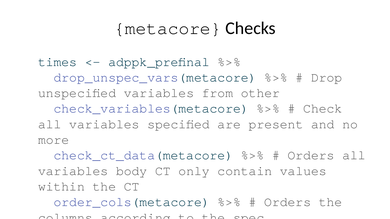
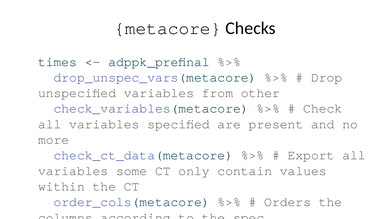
Orders at (311, 155): Orders -> Export
body: body -> some
